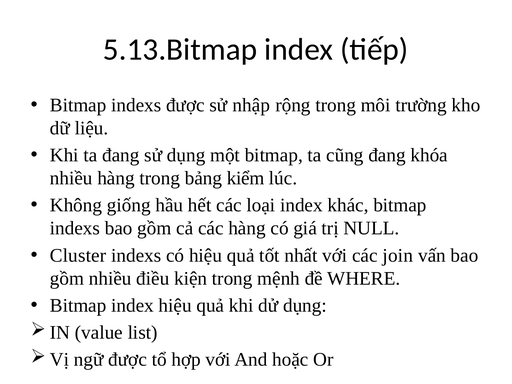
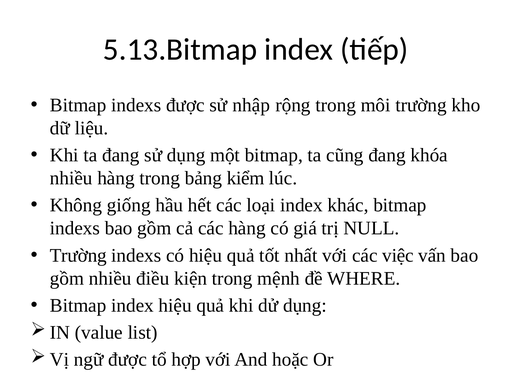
Cluster at (78, 255): Cluster -> Trường
join: join -> việc
